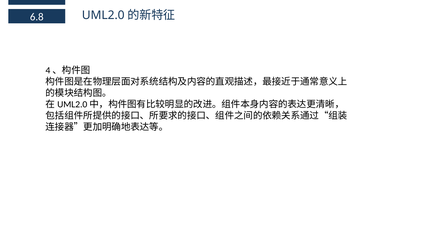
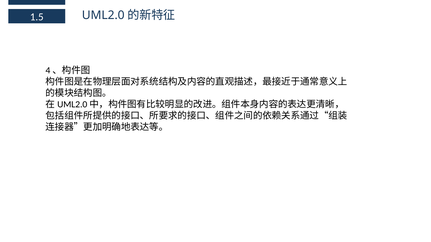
6.8: 6.8 -> 1.5
